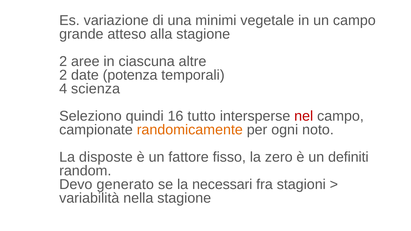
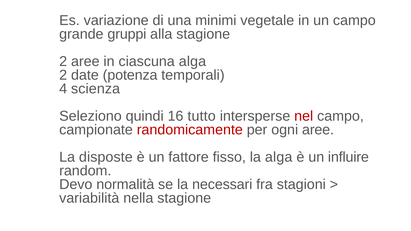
atteso: atteso -> gruppi
ciascuna altre: altre -> alga
randomicamente colour: orange -> red
ogni noto: noto -> aree
la zero: zero -> alga
definiti: definiti -> influire
generato: generato -> normalità
